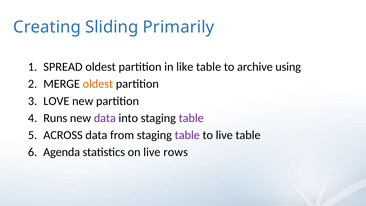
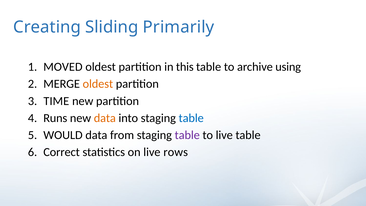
SPREAD: SPREAD -> MOVED
like: like -> this
LOVE: LOVE -> TIME
data at (105, 118) colour: purple -> orange
table at (191, 118) colour: purple -> blue
ACROSS: ACROSS -> WOULD
Agenda: Agenda -> Correct
